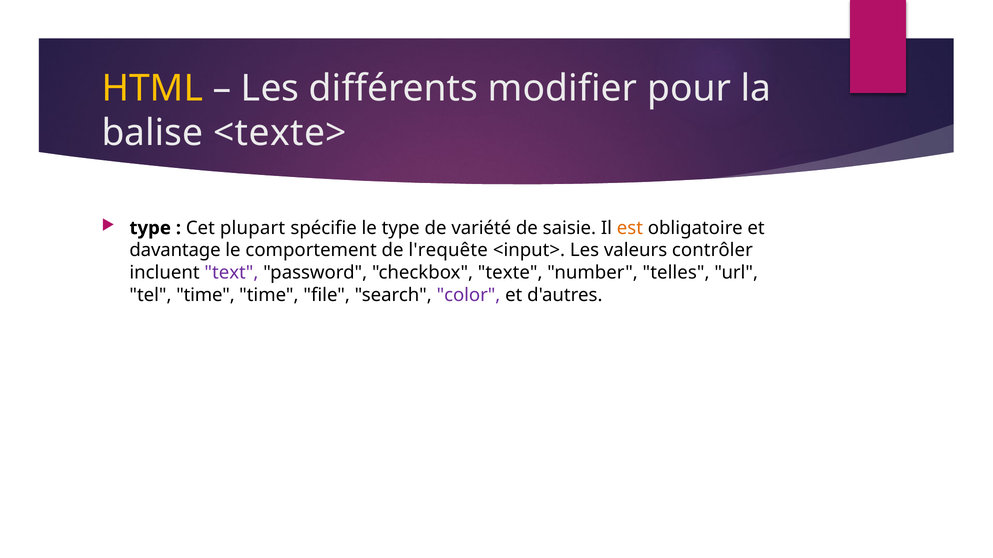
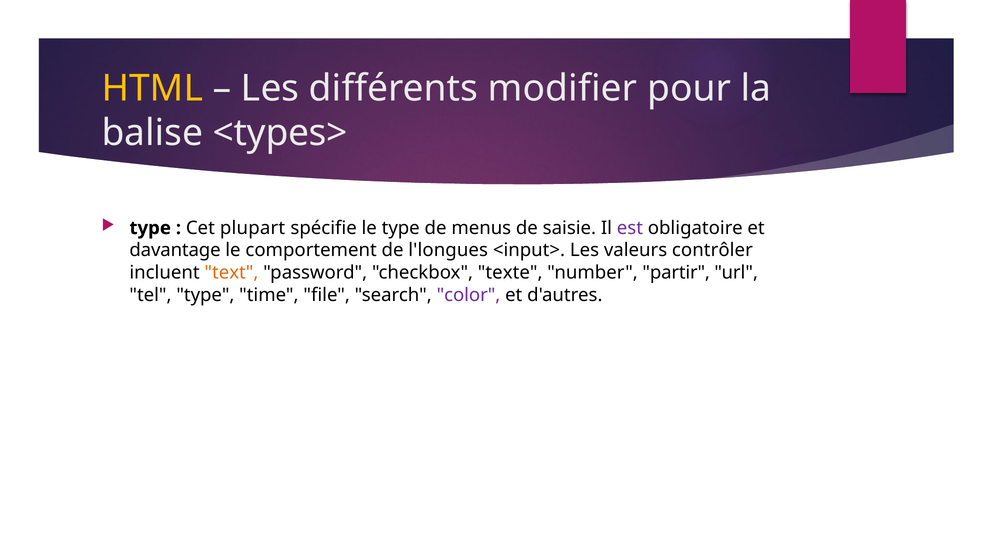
<texte>: <texte> -> <types>
variété: variété -> menus
est colour: orange -> purple
l'requête: l'requête -> l'longues
text colour: purple -> orange
telles: telles -> partir
tel time: time -> type
